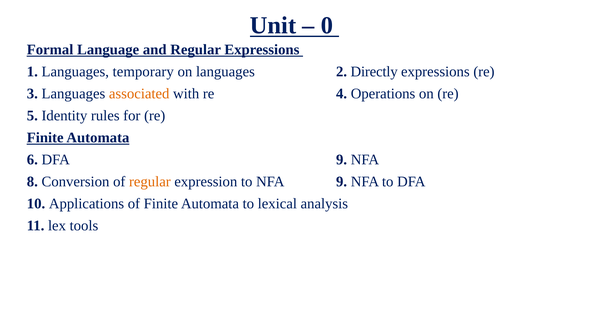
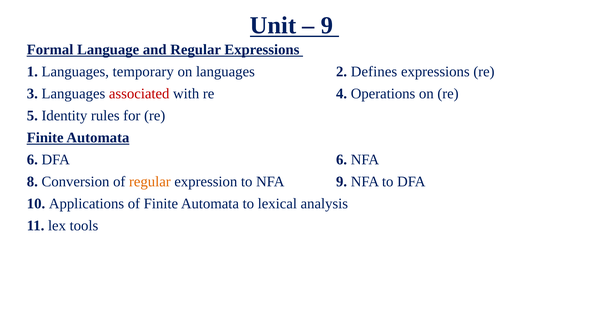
0 at (327, 25): 0 -> 9
Directly: Directly -> Defines
associated colour: orange -> red
DFA 9: 9 -> 6
